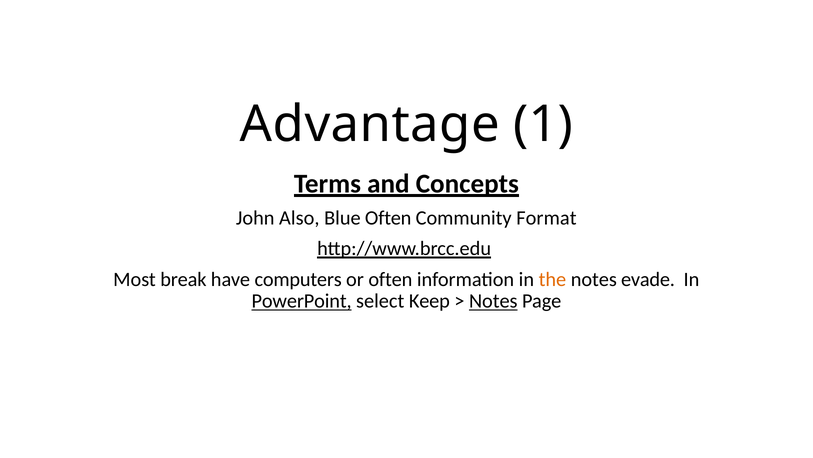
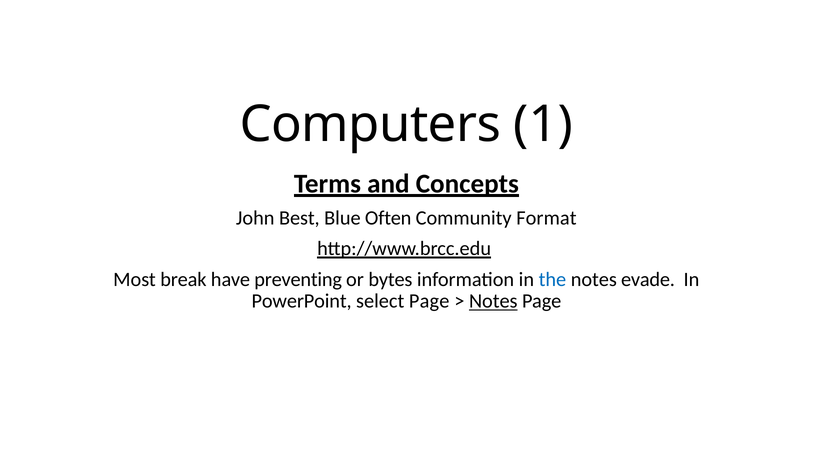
Advantage: Advantage -> Computers
Also: Also -> Best
computers: computers -> preventing
or often: often -> bytes
the colour: orange -> blue
PowerPoint underline: present -> none
select Keep: Keep -> Page
